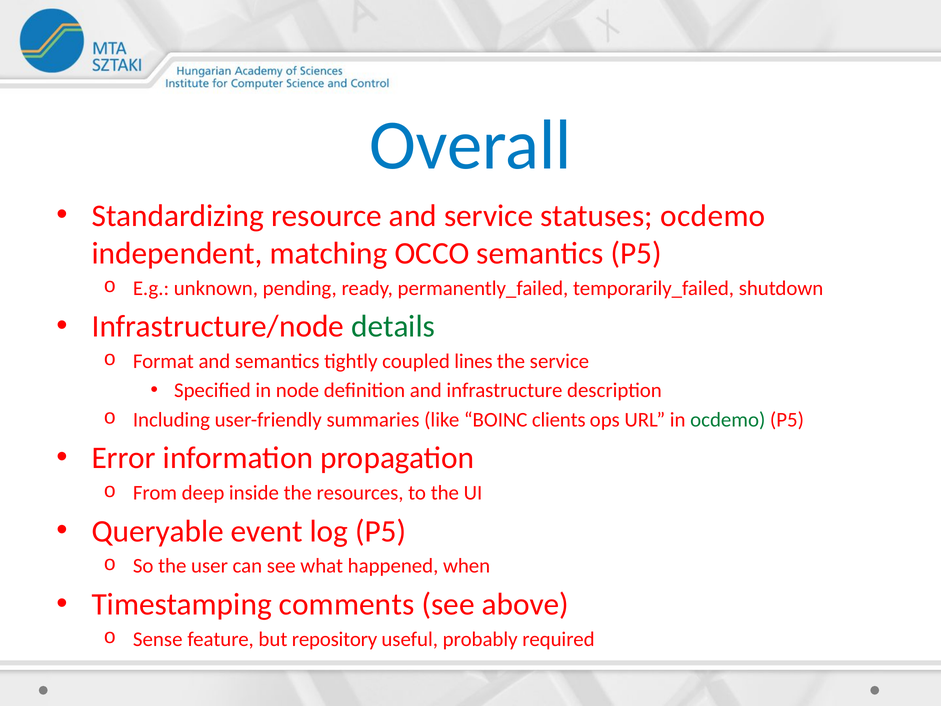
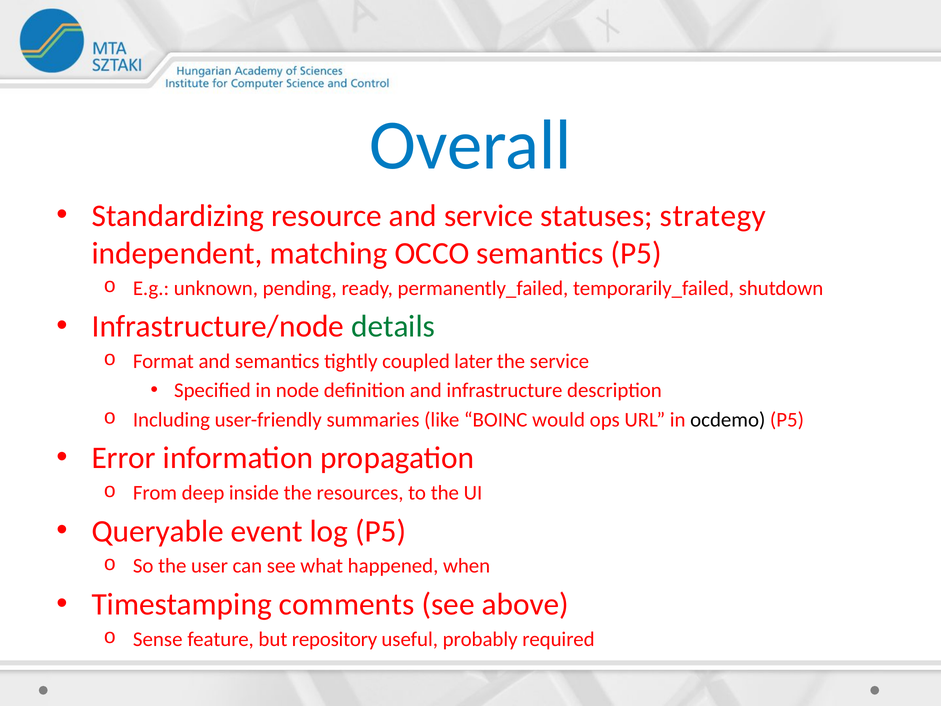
statuses ocdemo: ocdemo -> strategy
lines: lines -> later
clients: clients -> would
ocdemo at (728, 420) colour: green -> black
